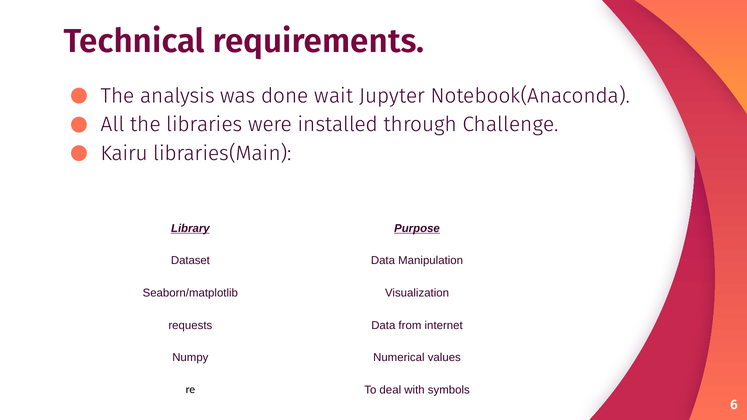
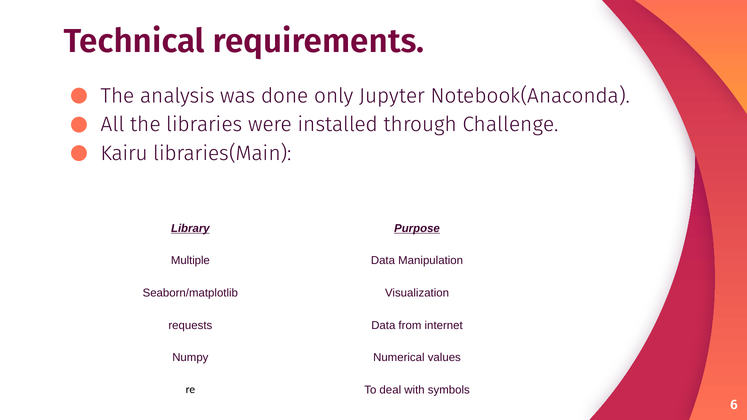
wait: wait -> only
Dataset: Dataset -> Multiple
